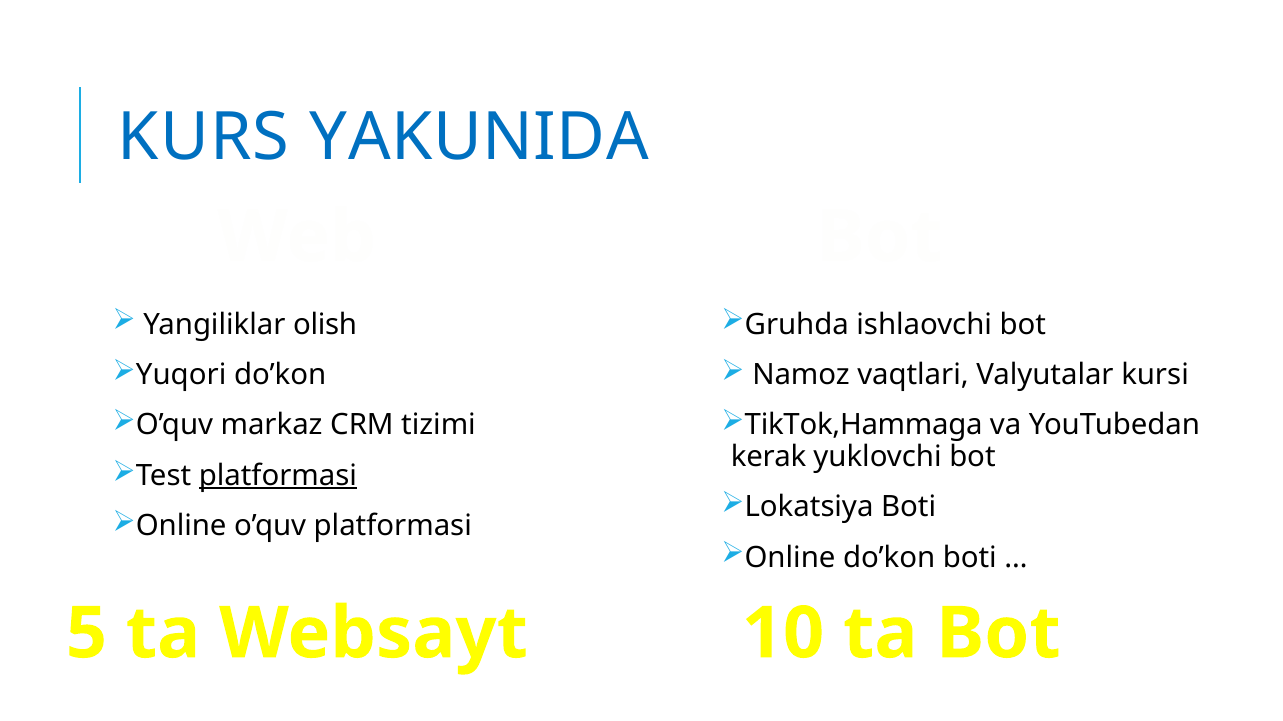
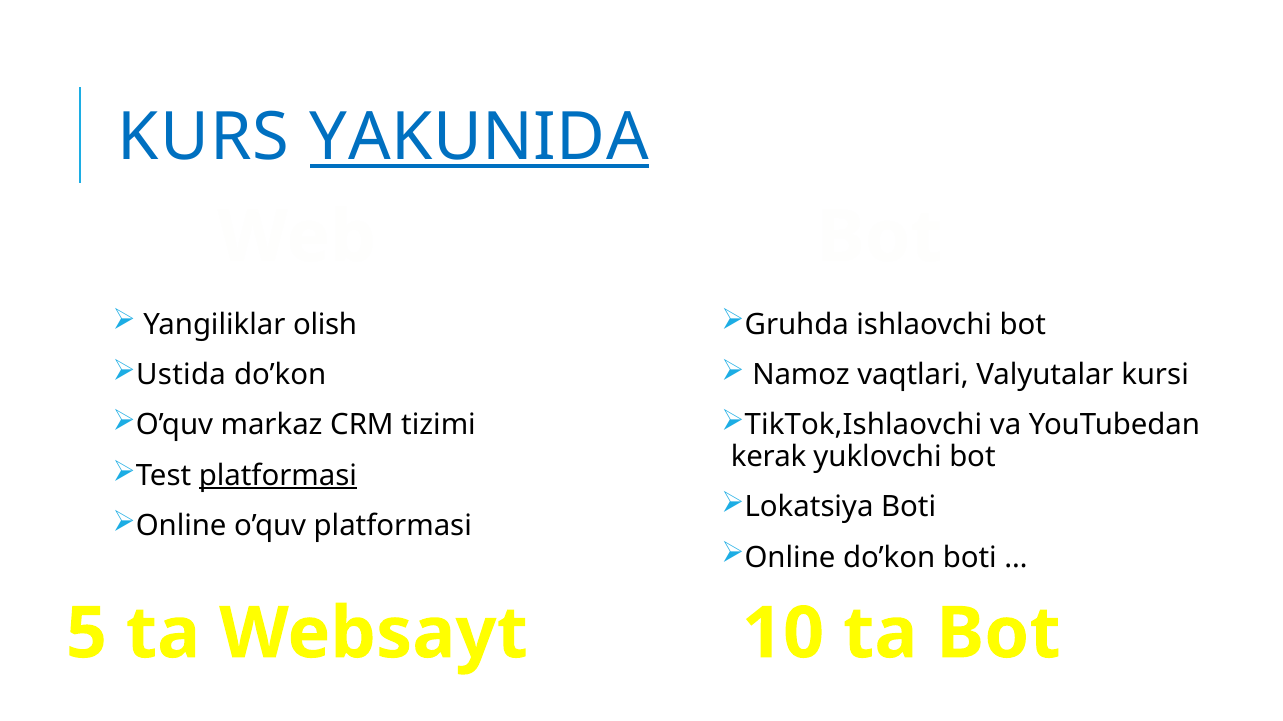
YAKUNIDA underline: none -> present
Yuqori: Yuqori -> Ustida
TikTok,Hammaga: TikTok,Hammaga -> TikTok,Ishlaovchi
